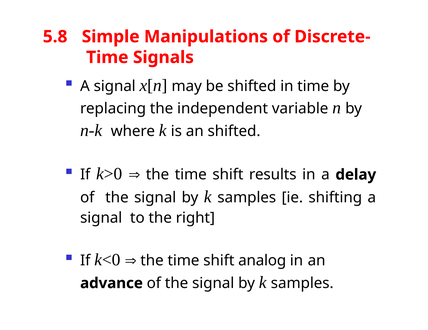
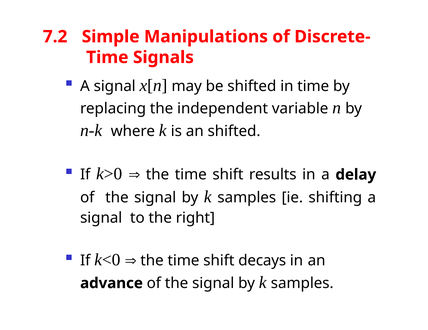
5.8: 5.8 -> 7.2
analog: analog -> decays
